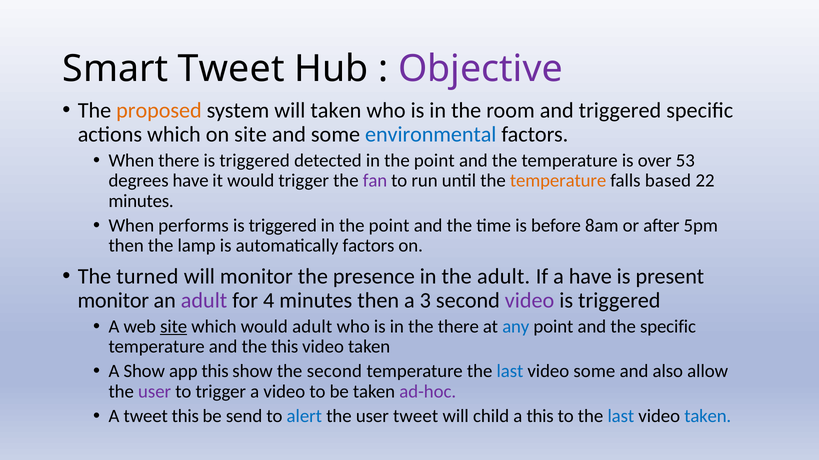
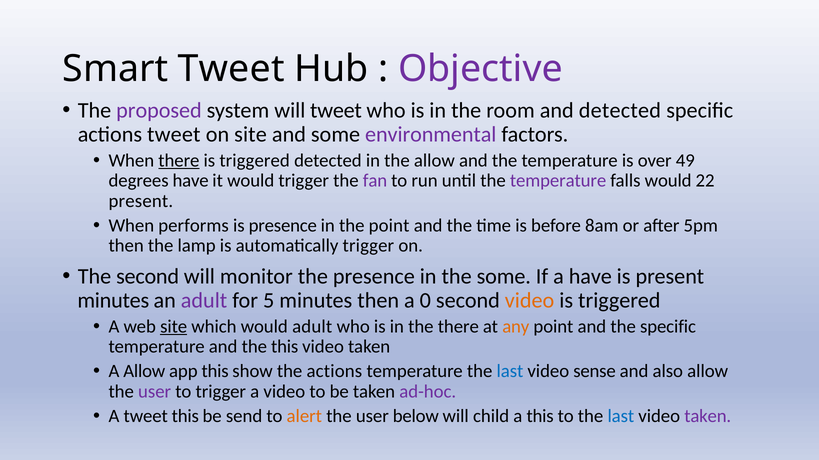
proposed colour: orange -> purple
will taken: taken -> tweet
and triggered: triggered -> detected
actions which: which -> tweet
environmental colour: blue -> purple
there at (179, 161) underline: none -> present
detected in the point: point -> allow
53: 53 -> 49
temperature at (558, 181) colour: orange -> purple
falls based: based -> would
minutes at (141, 201): minutes -> present
triggered at (283, 226): triggered -> presence
automatically factors: factors -> trigger
The turned: turned -> second
the adult: adult -> some
monitor at (113, 301): monitor -> minutes
4: 4 -> 5
3: 3 -> 0
video at (530, 301) colour: purple -> orange
any colour: blue -> orange
A Show: Show -> Allow
the second: second -> actions
video some: some -> sense
alert colour: blue -> orange
user tweet: tweet -> below
taken at (708, 417) colour: blue -> purple
